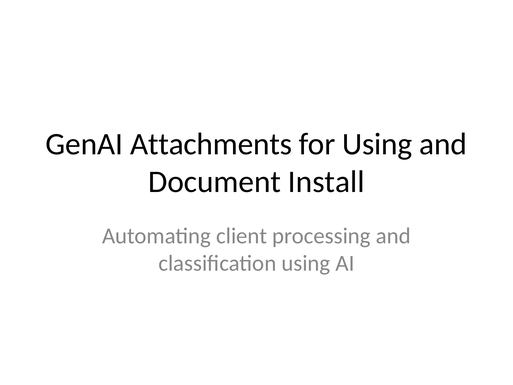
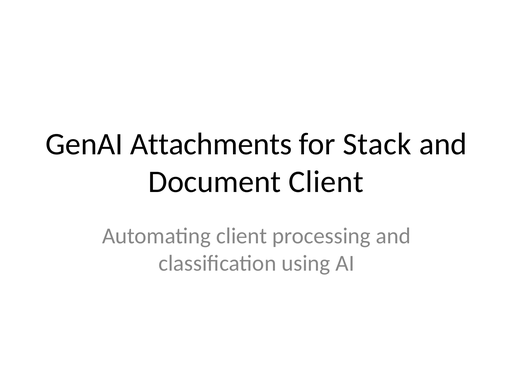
for Using: Using -> Stack
Document Install: Install -> Client
